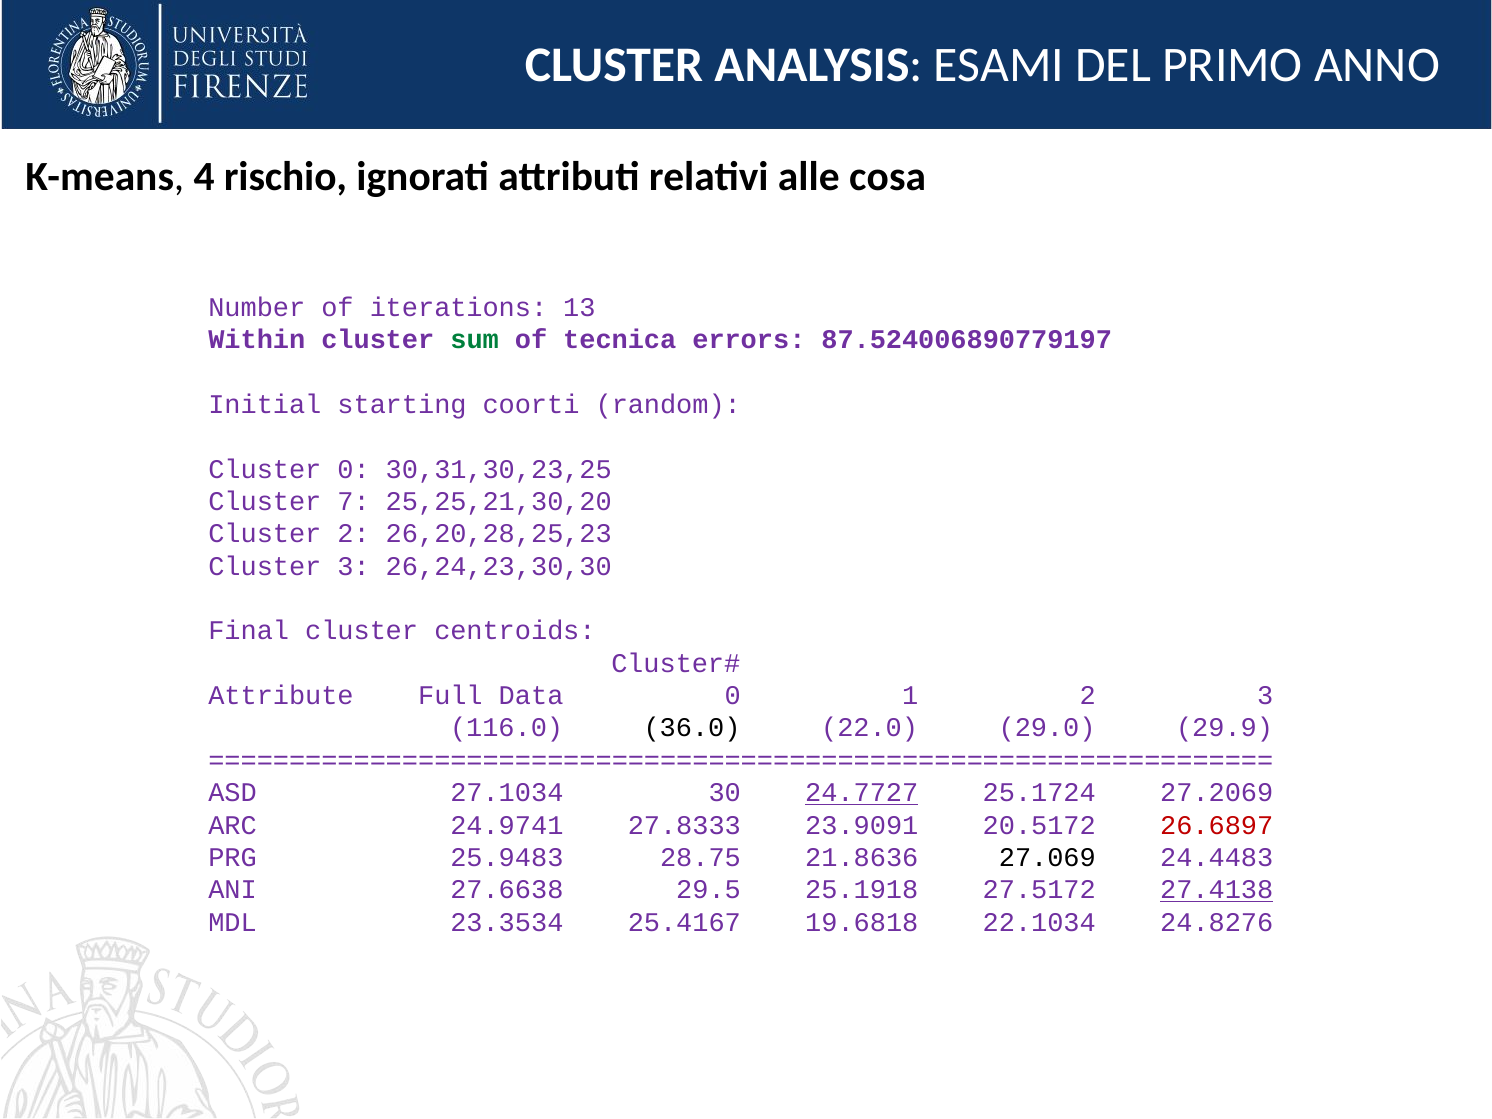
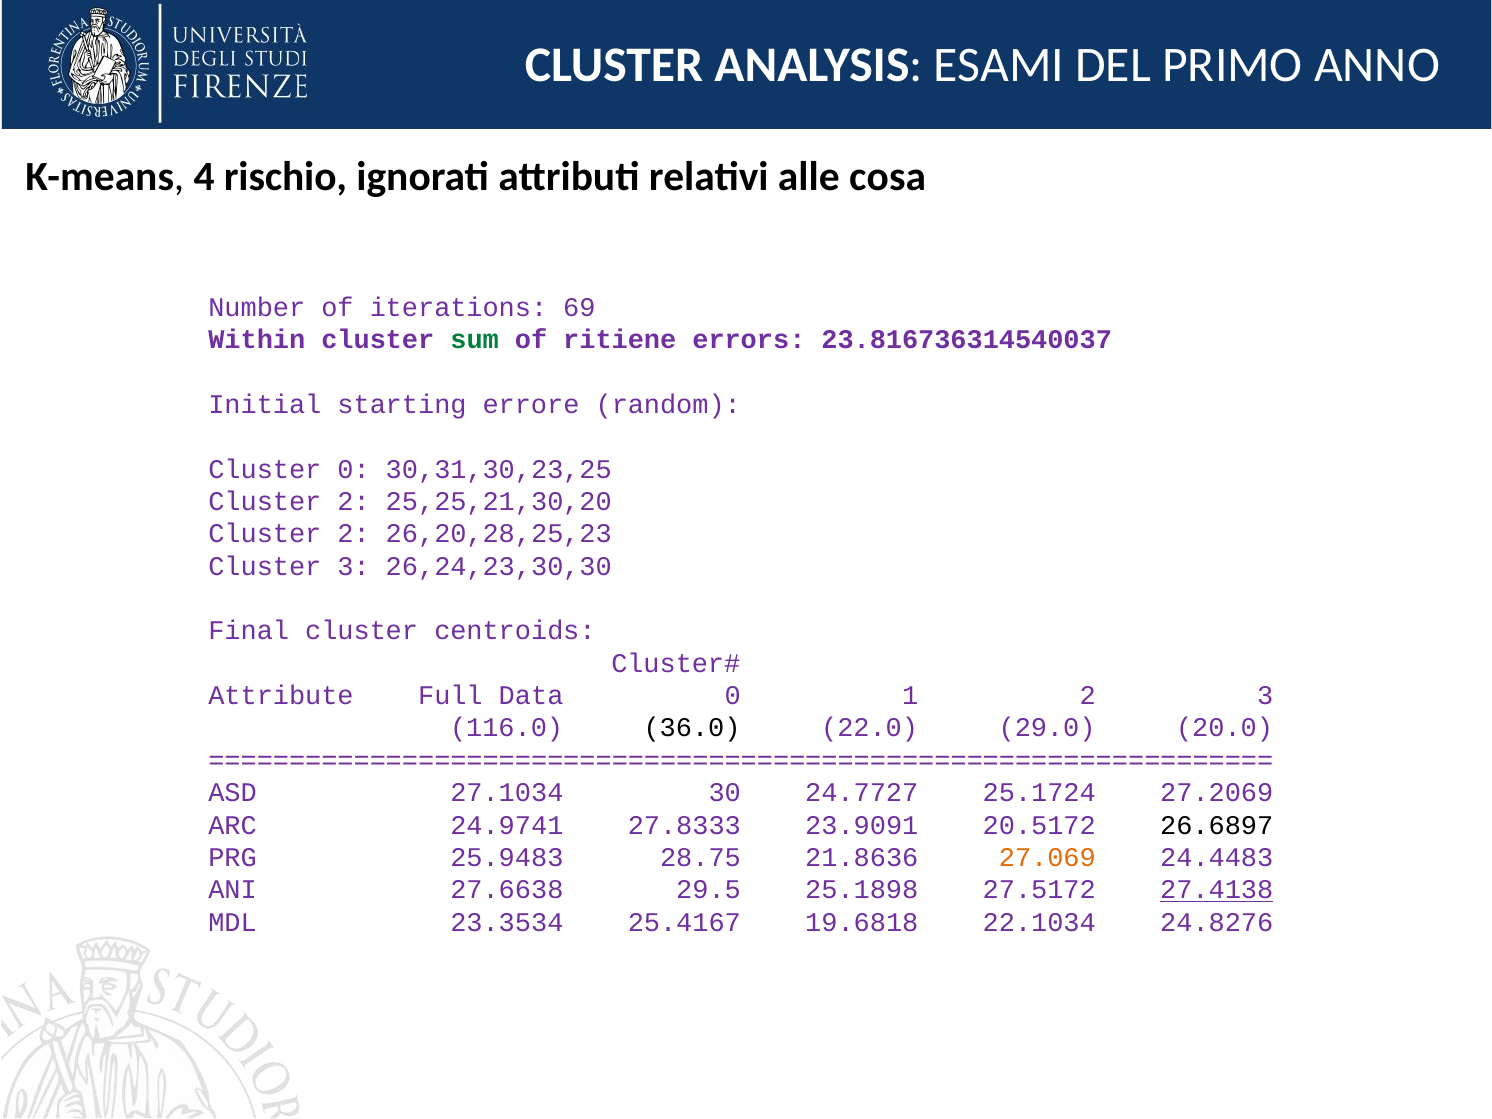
13: 13 -> 69
tecnica: tecnica -> ritiene
87.524006890779197: 87.524006890779197 -> 23.816736314540037
coorti: coorti -> errore
7 at (354, 501): 7 -> 2
29.9: 29.9 -> 20.0
24.7727 underline: present -> none
26.6897 colour: red -> black
27.069 colour: black -> orange
25.1918: 25.1918 -> 25.1898
